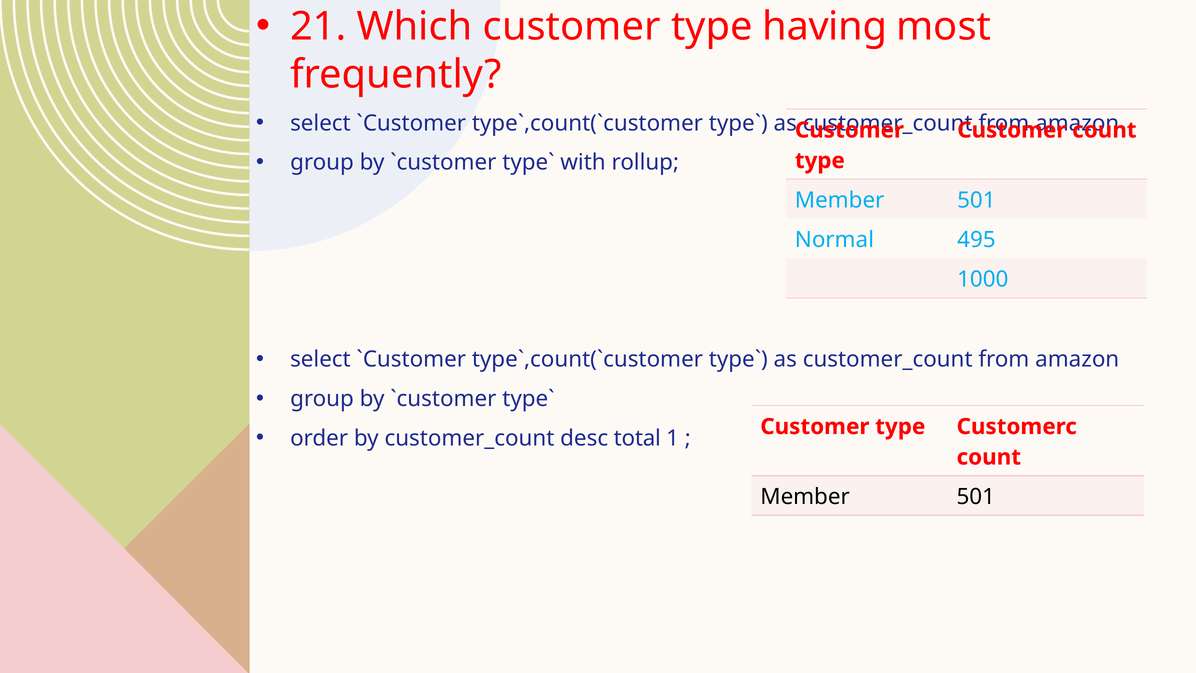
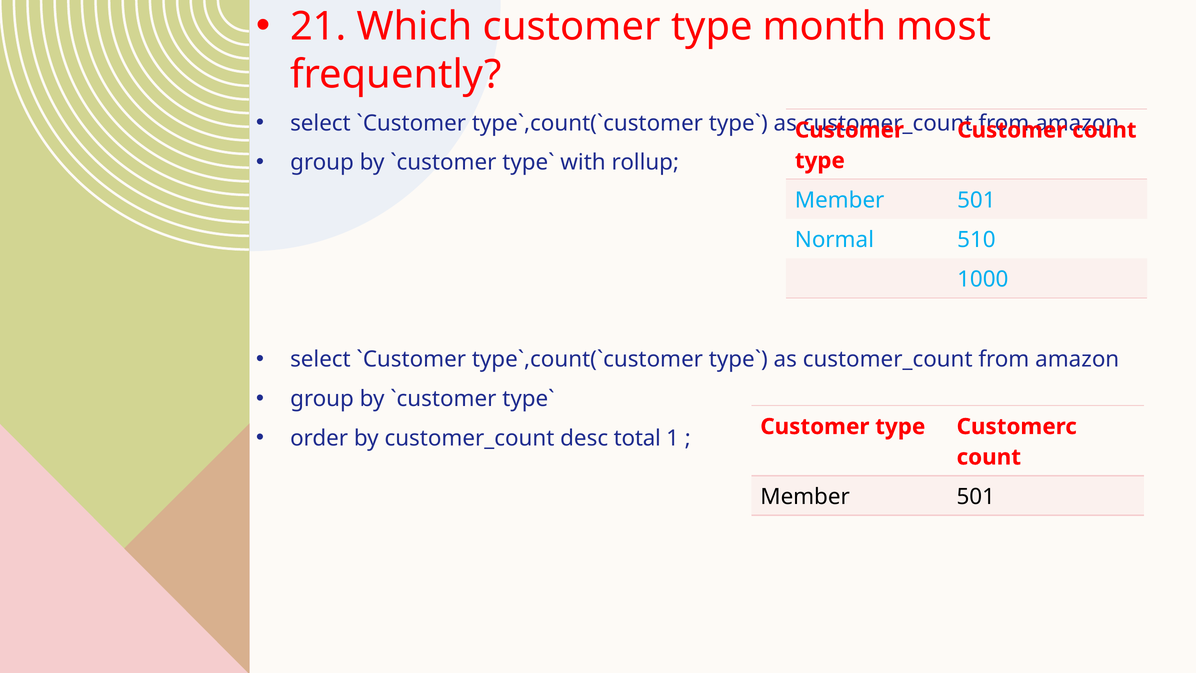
having: having -> month
495: 495 -> 510
